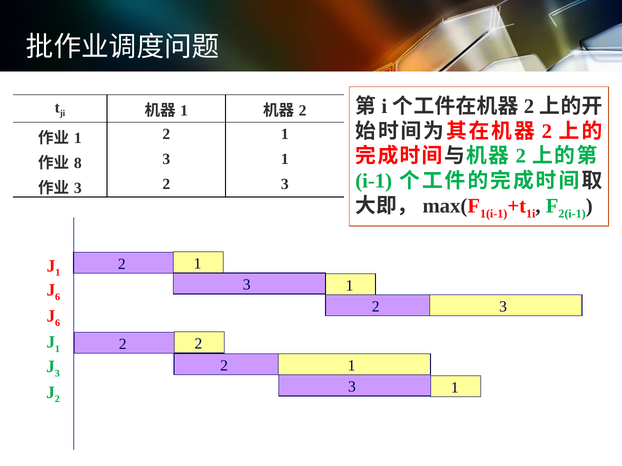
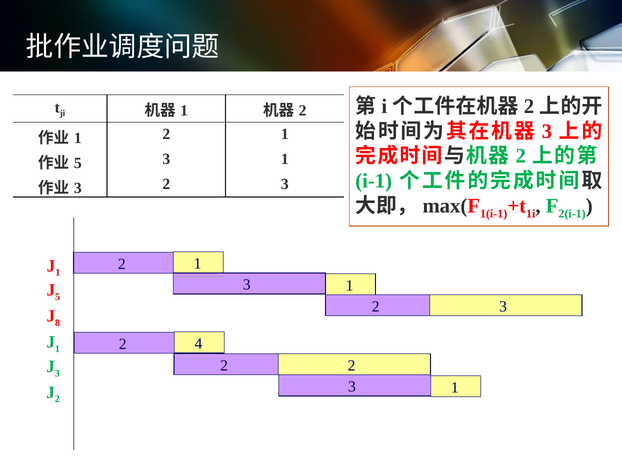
2 at (547, 131): 2 -> 3
8 at (78, 163): 8 -> 5
6 at (58, 297): 6 -> 5
6 at (58, 323): 6 -> 8
2 at (198, 344): 2 -> 4
1 at (352, 366): 1 -> 2
